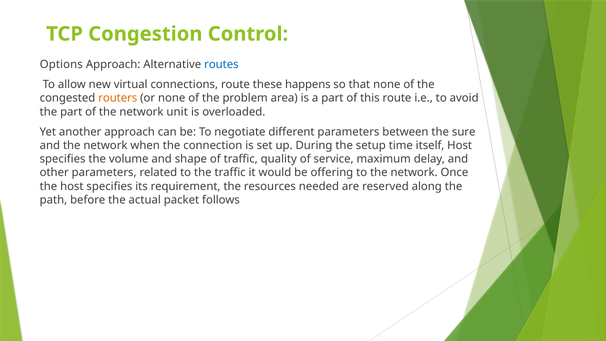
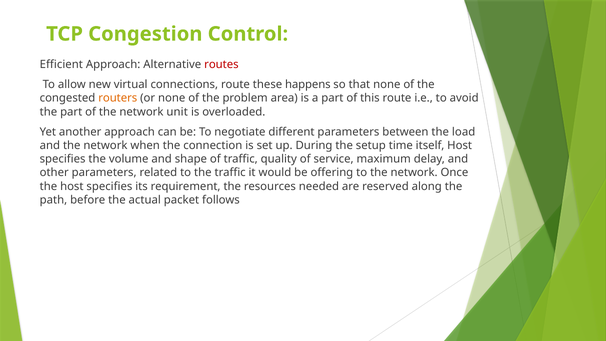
Options: Options -> Efficient
routes colour: blue -> red
sure: sure -> load
